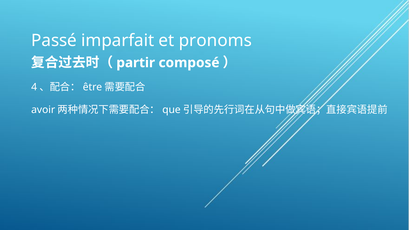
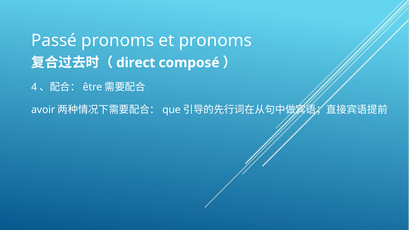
Passé imparfait: imparfait -> pronoms
partir: partir -> direct
